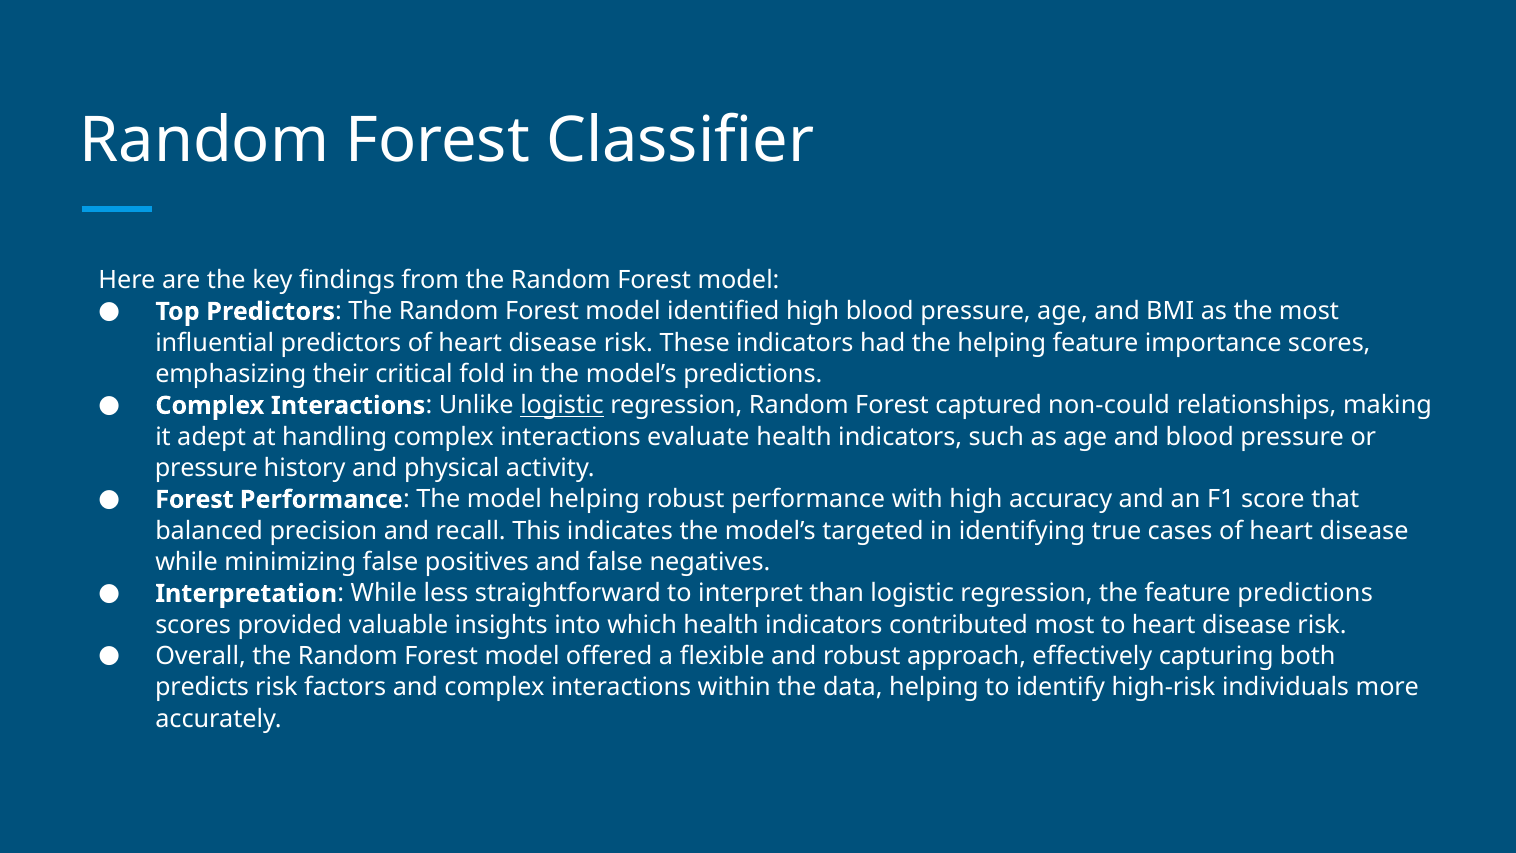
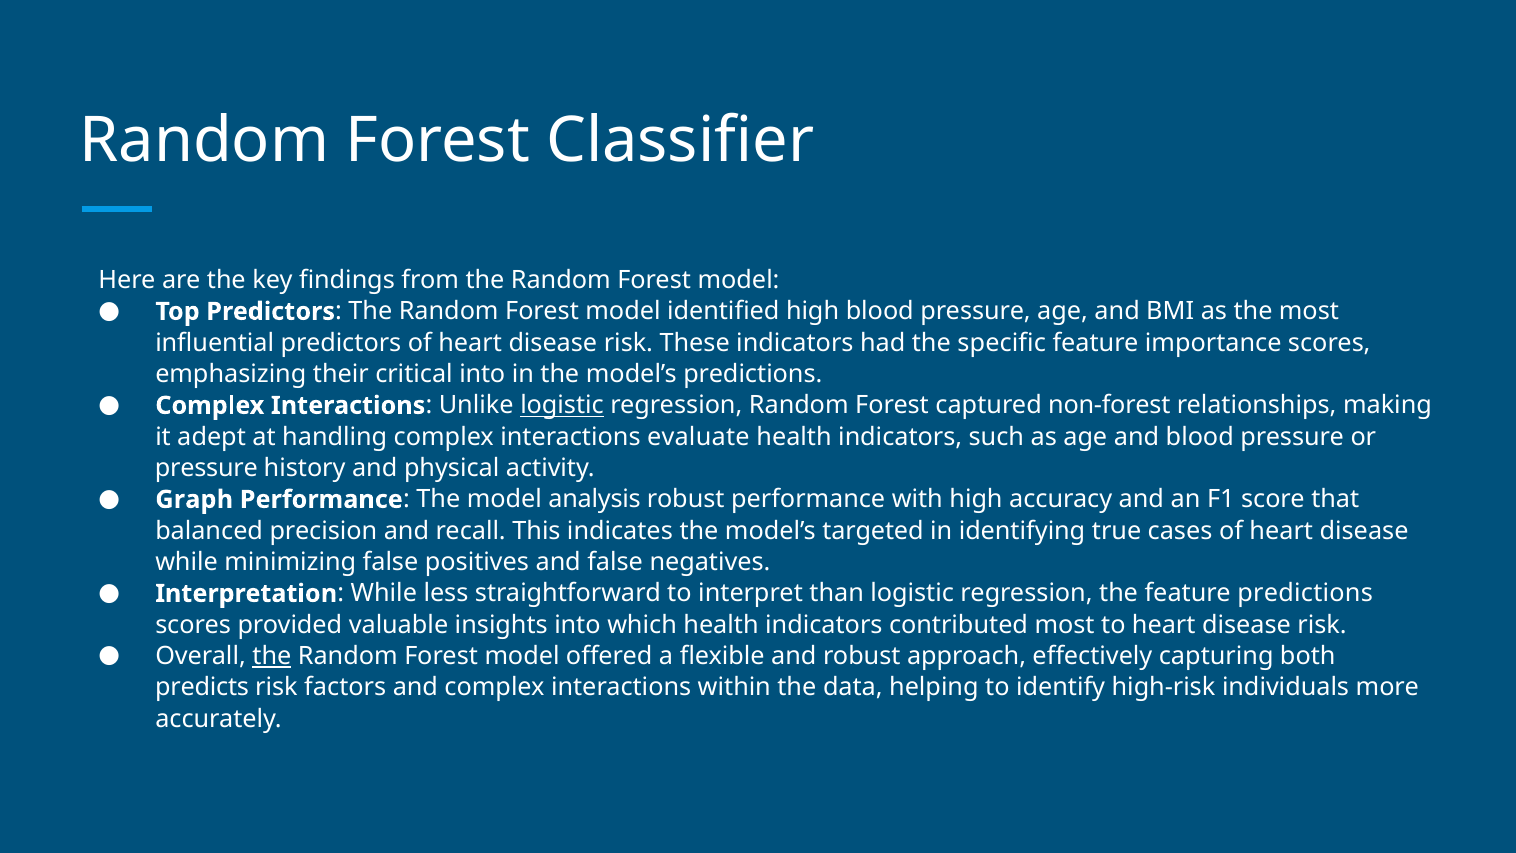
the helping: helping -> specific
critical fold: fold -> into
non-could: non-could -> non-forest
Forest at (194, 499): Forest -> Graph
model helping: helping -> analysis
the at (272, 656) underline: none -> present
